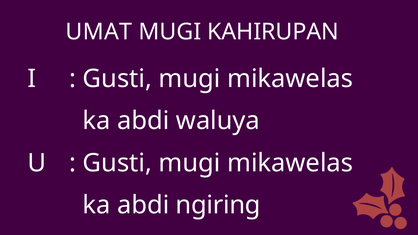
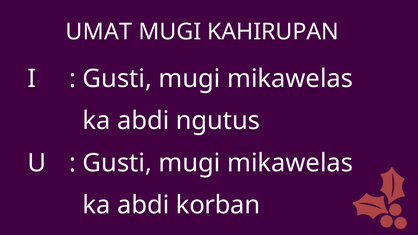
waluya: waluya -> ngutus
ngiring: ngiring -> korban
